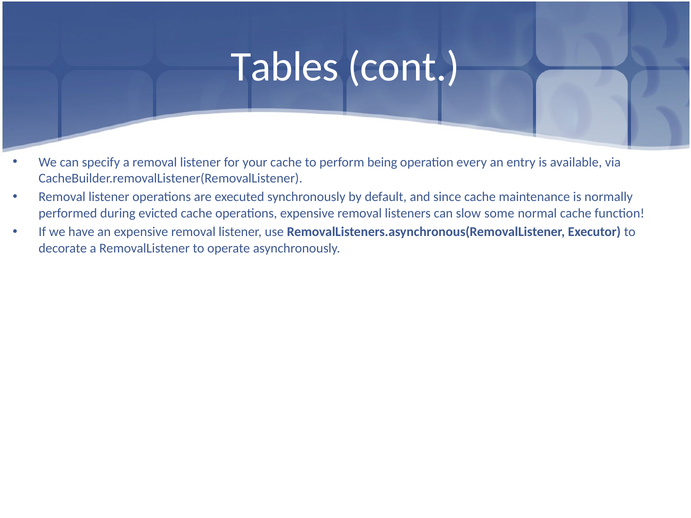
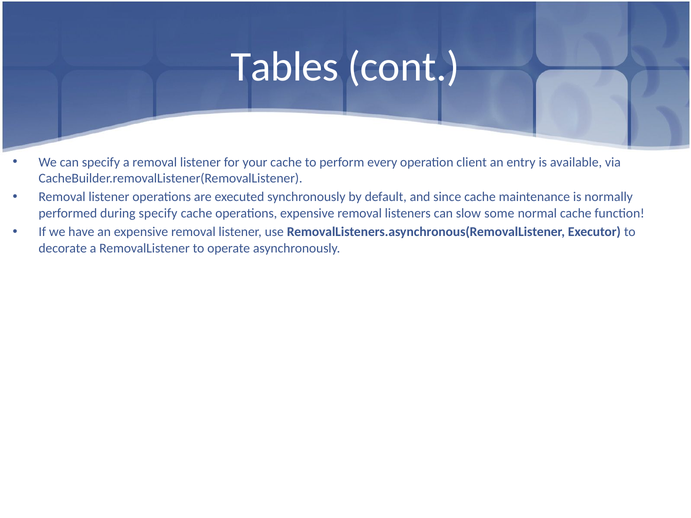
being: being -> every
every: every -> client
during evicted: evicted -> specify
